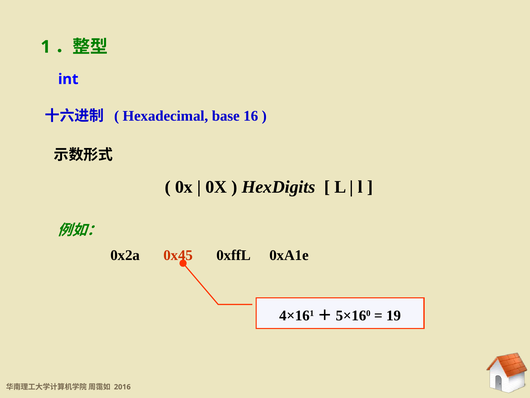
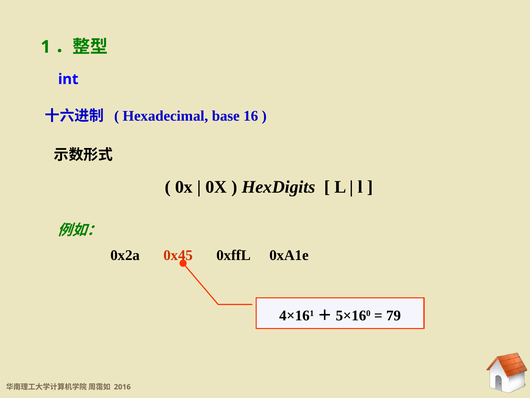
19: 19 -> 79
